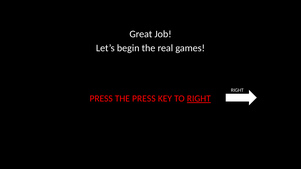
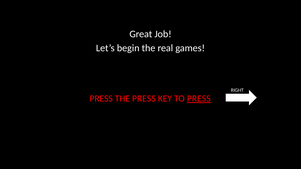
TO RIGHT: RIGHT -> PRESS
